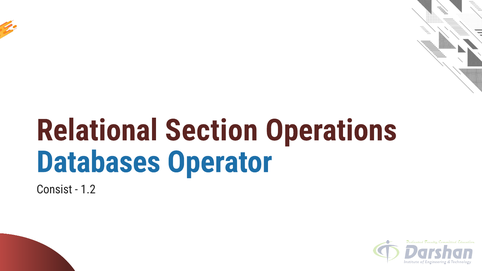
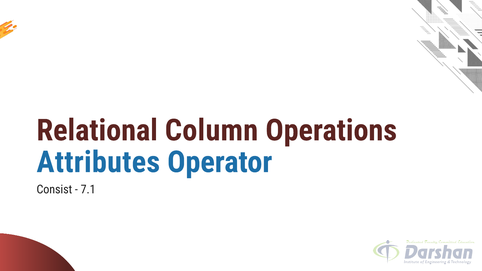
Section: Section -> Column
Databases: Databases -> Attributes
1.2: 1.2 -> 7.1
